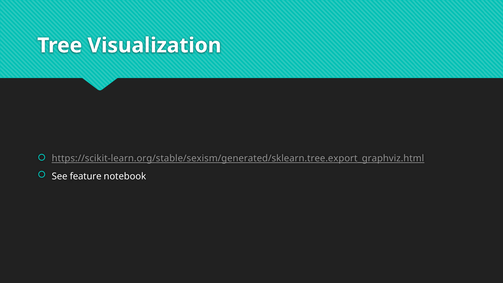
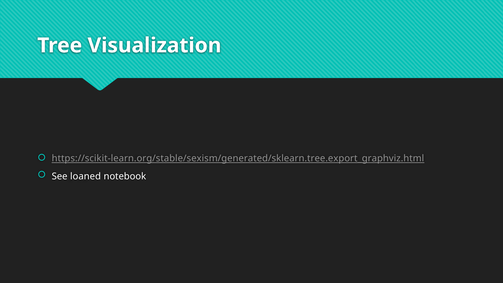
feature: feature -> loaned
